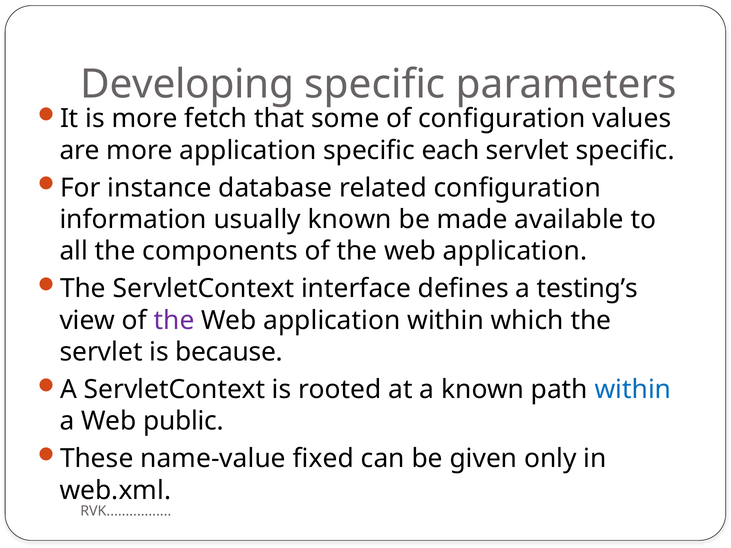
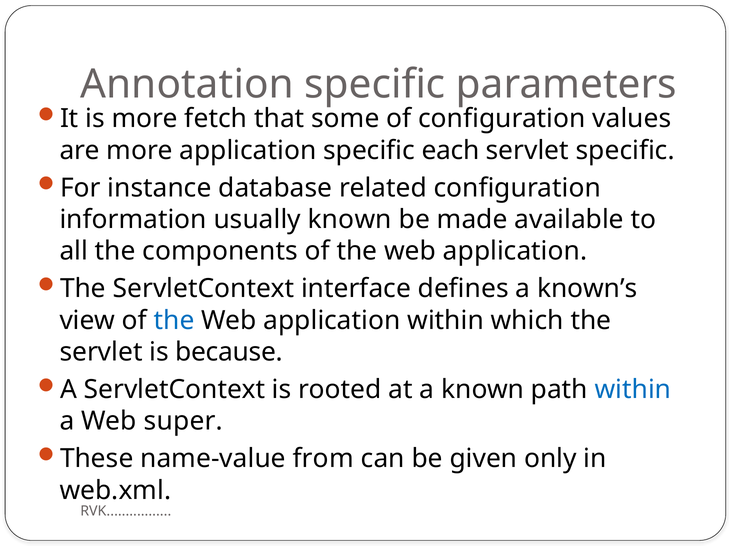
Developing: Developing -> Annotation
testing’s: testing’s -> known’s
the at (174, 320) colour: purple -> blue
public: public -> super
fixed: fixed -> from
